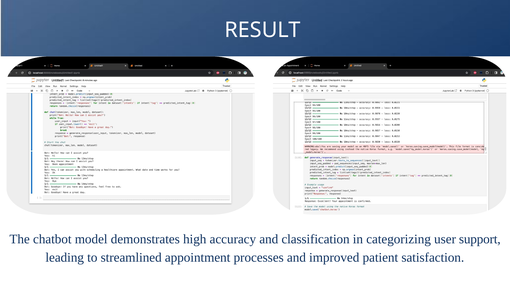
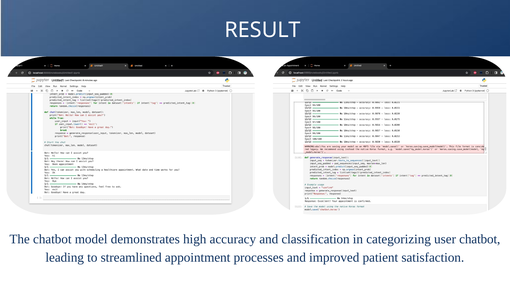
user support: support -> chatbot
